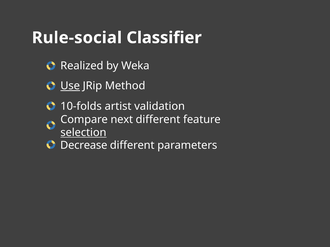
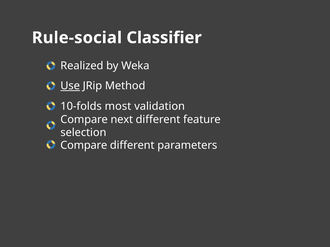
artist: artist -> most
selection underline: present -> none
Decrease at (84, 146): Decrease -> Compare
